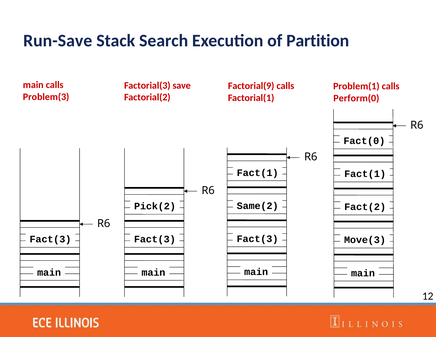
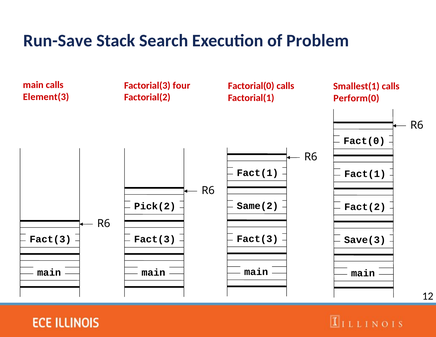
Partition: Partition -> Problem
save: save -> four
Factorial(9: Factorial(9 -> Factorial(0
Problem(1: Problem(1 -> Smallest(1
Problem(3: Problem(3 -> Element(3
Move(3: Move(3 -> Save(3
